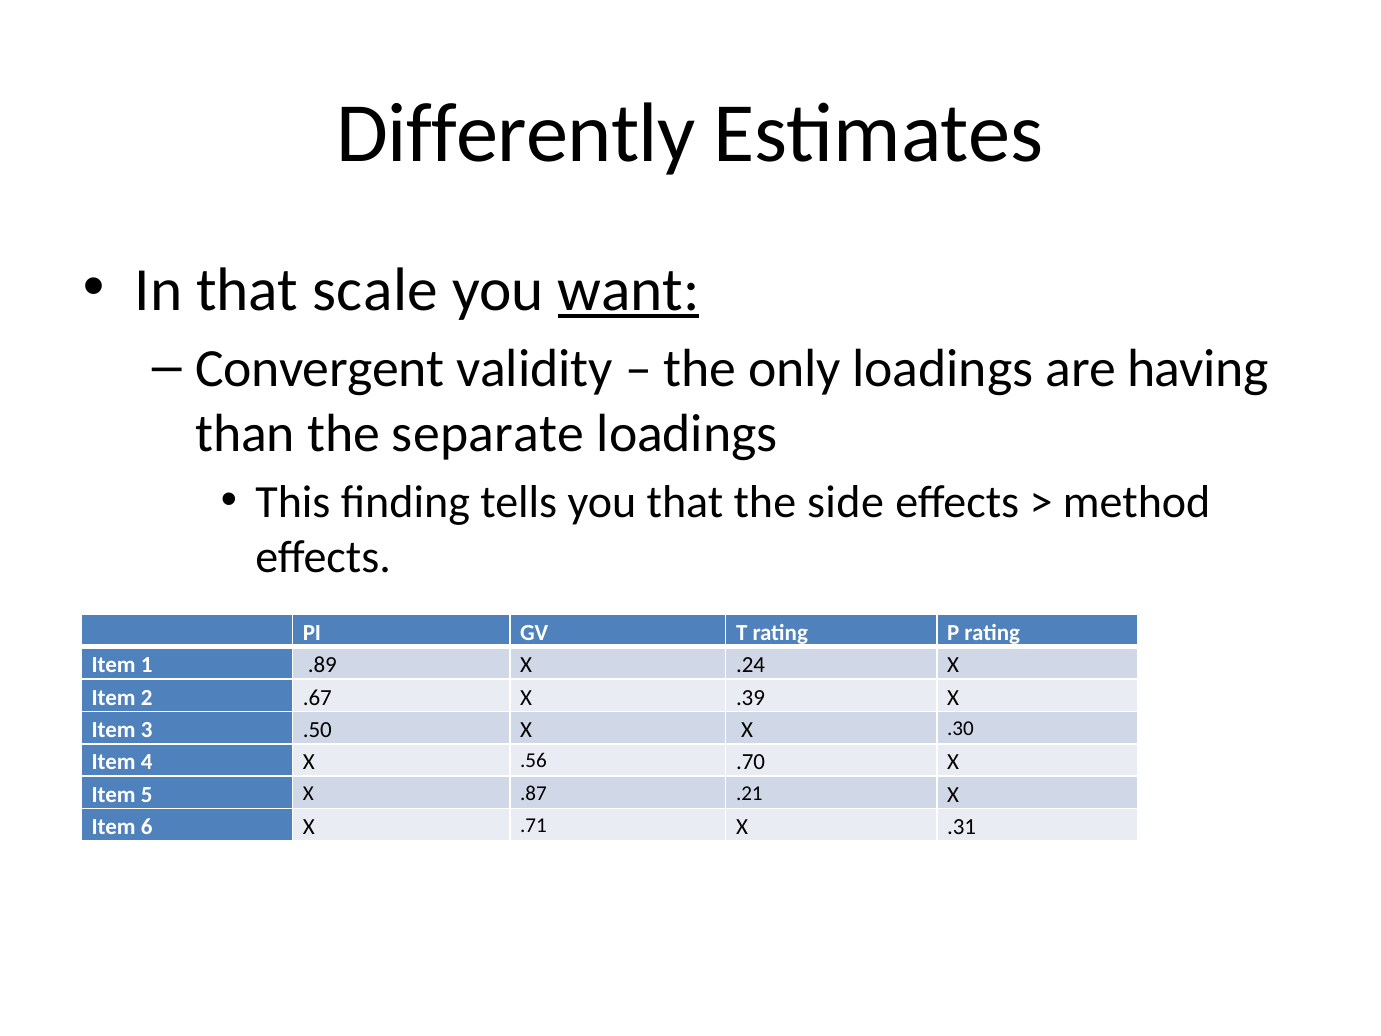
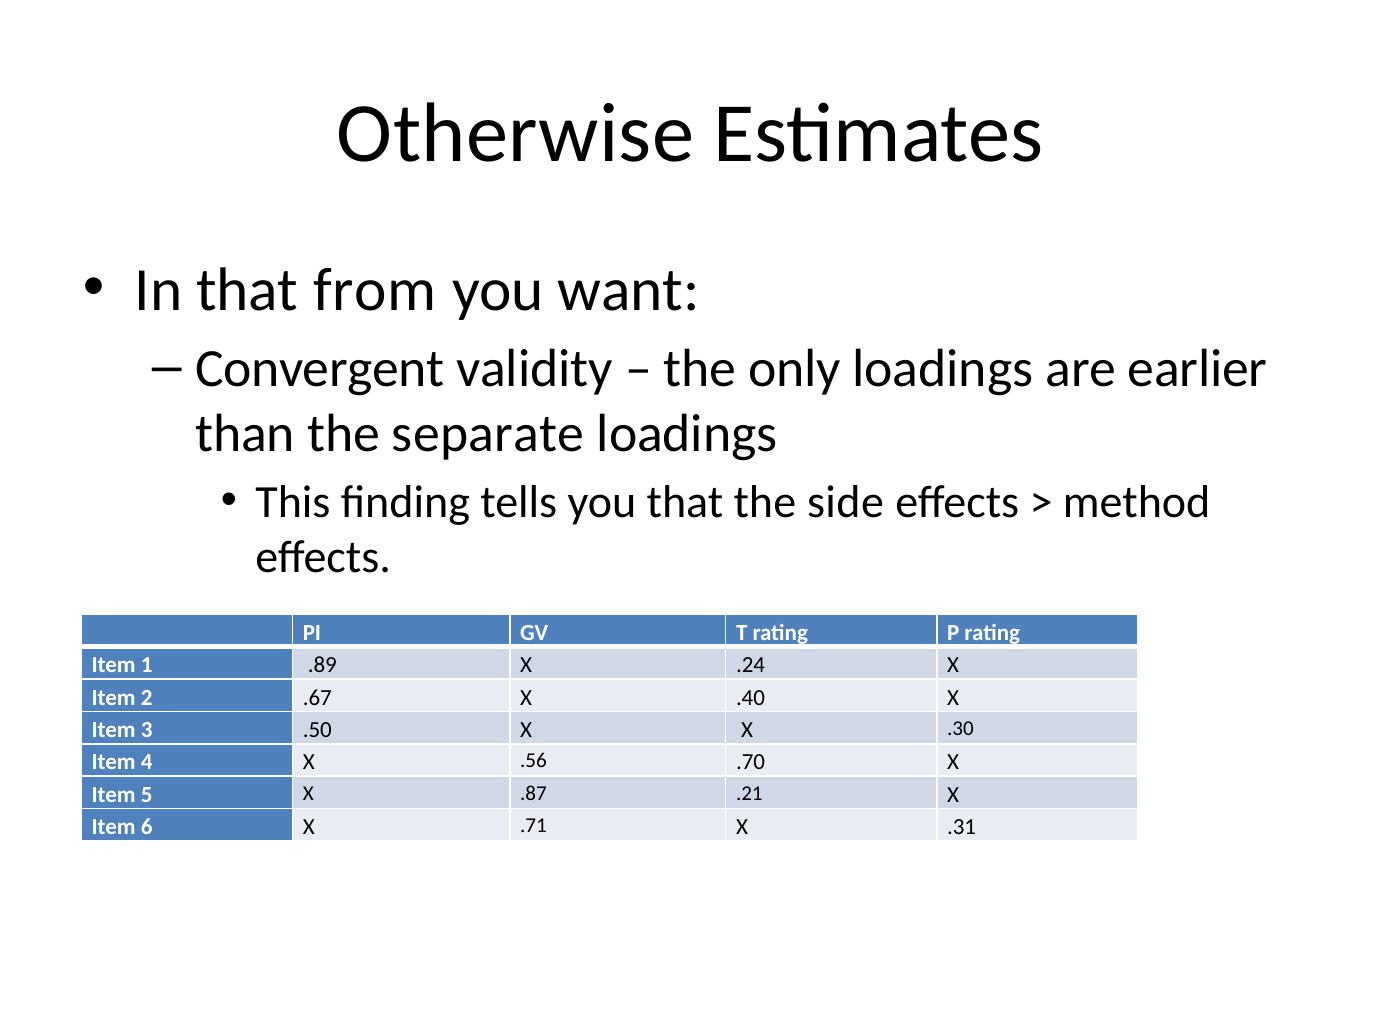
Differently: Differently -> Otherwise
scale: scale -> from
want underline: present -> none
having: having -> earlier
.39: .39 -> .40
